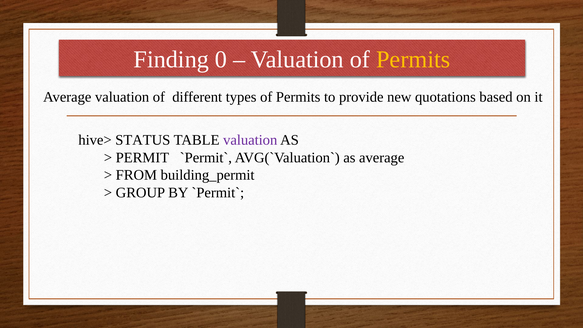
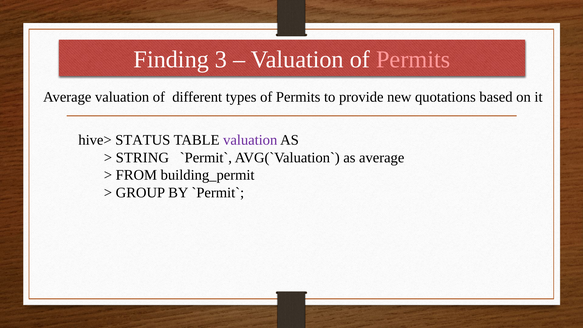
0: 0 -> 3
Permits at (413, 59) colour: yellow -> pink
PERMIT: PERMIT -> STRING
